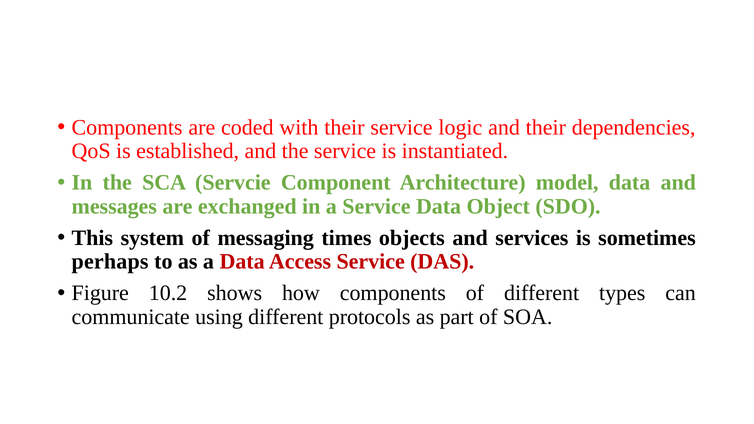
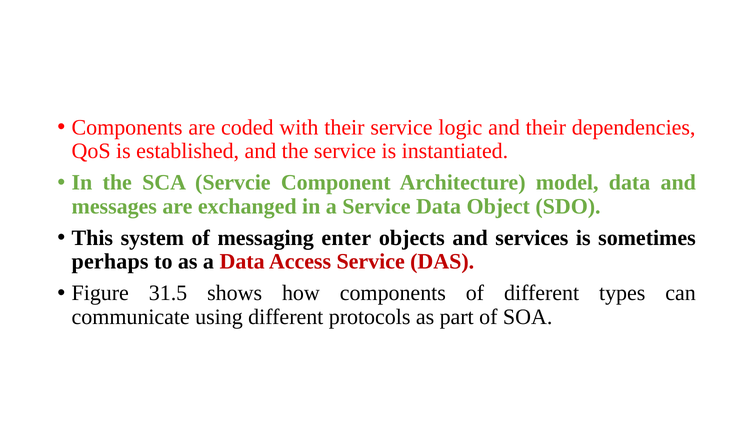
times: times -> enter
10.2: 10.2 -> 31.5
